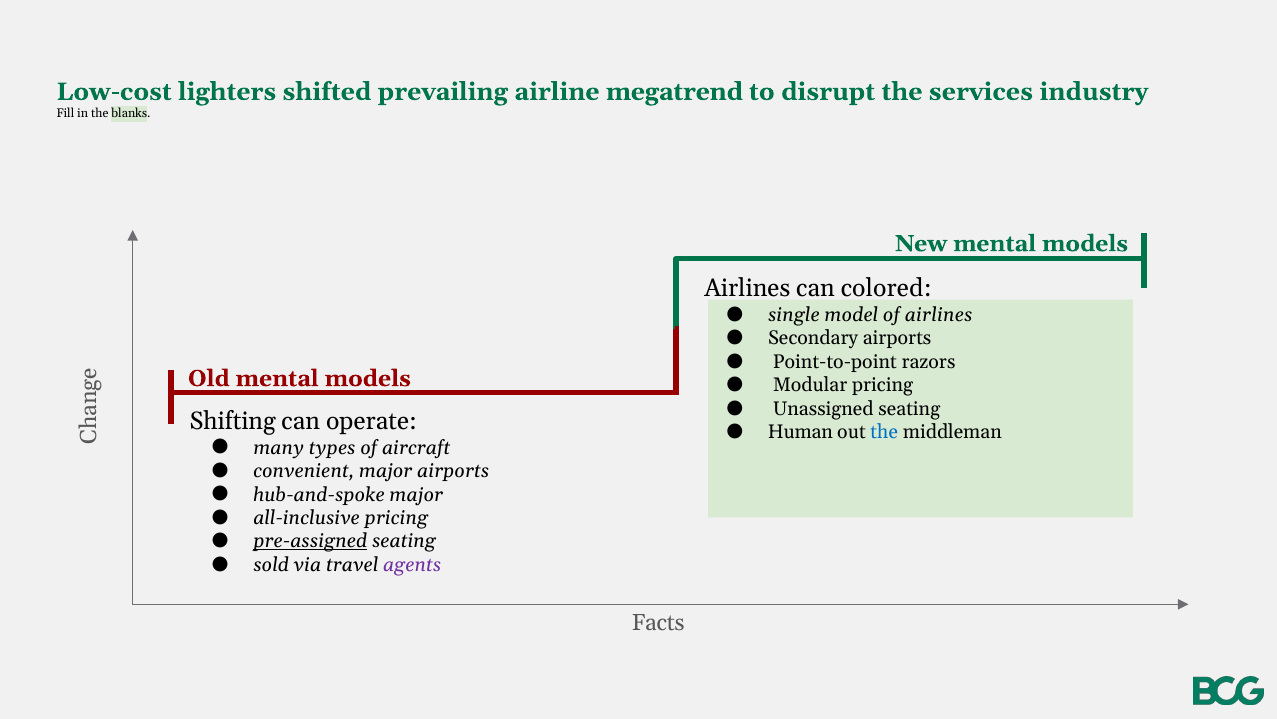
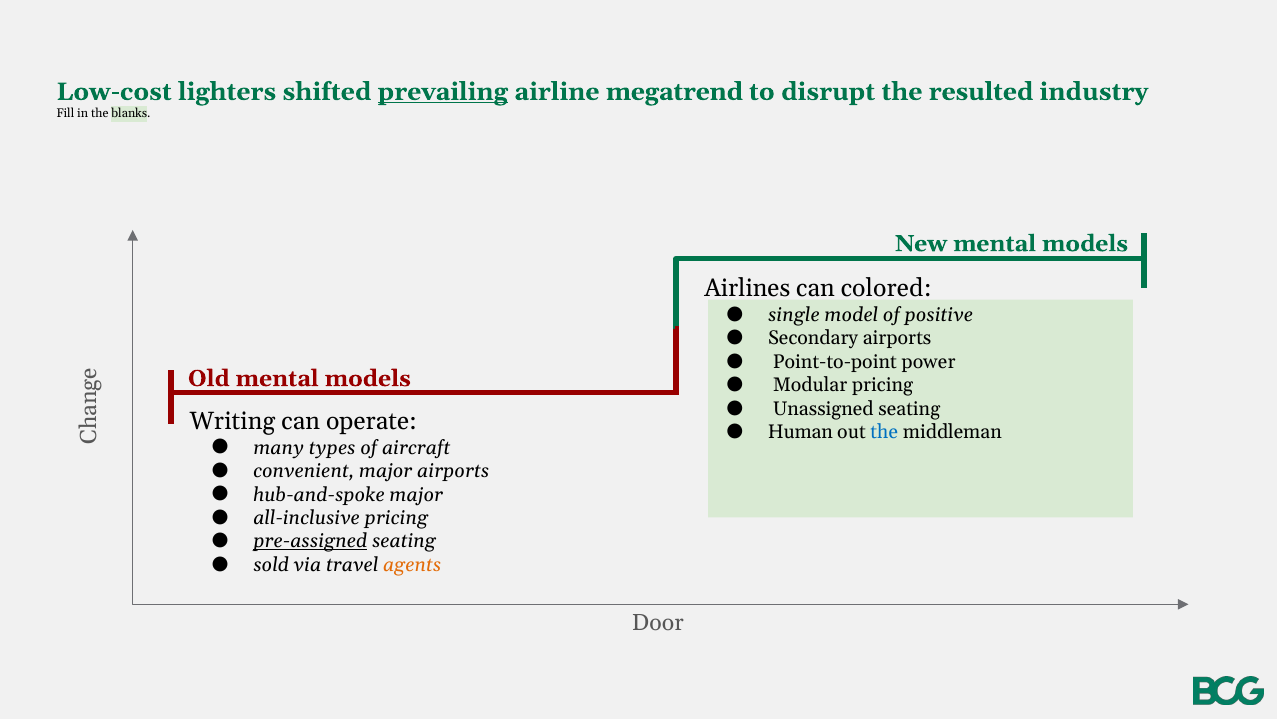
prevailing underline: none -> present
services: services -> resulted
of airlines: airlines -> positive
razors: razors -> power
Shifting: Shifting -> Writing
agents colour: purple -> orange
Facts: Facts -> Door
